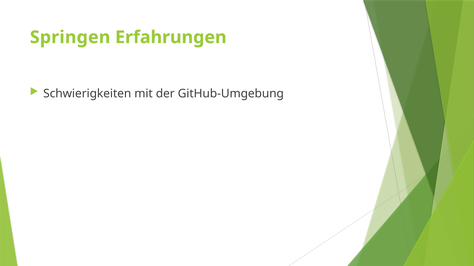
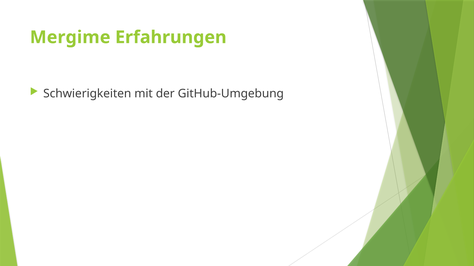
Springen: Springen -> Mergime
